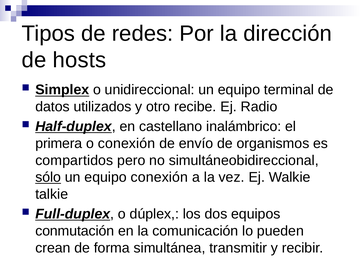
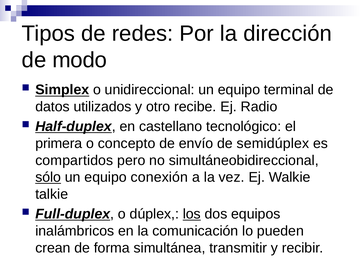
hosts: hosts -> modo
inalámbrico: inalámbrico -> tecnológico
o conexión: conexión -> concepto
organismos: organismos -> semidúplex
los underline: none -> present
conmutación: conmutación -> inalámbricos
